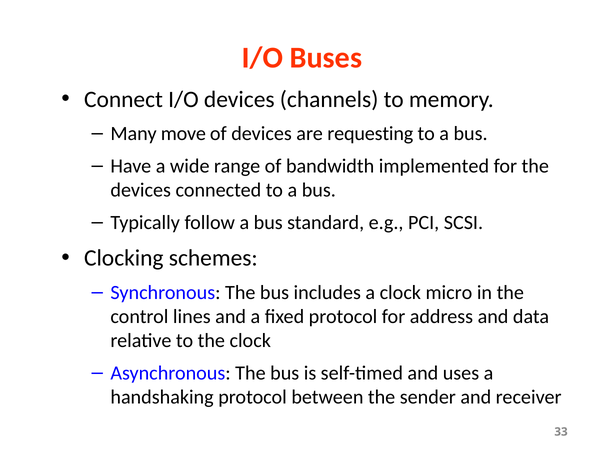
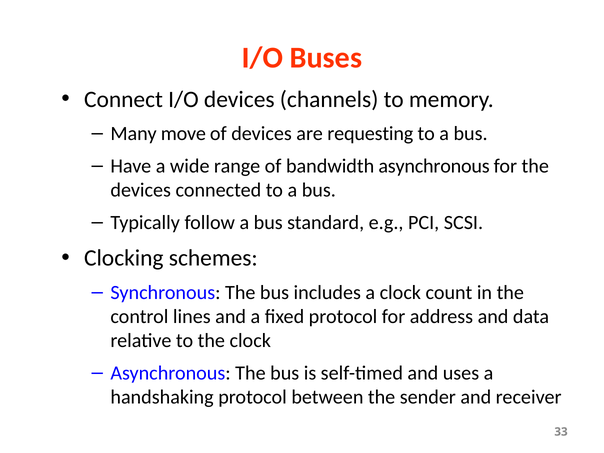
bandwidth implemented: implemented -> asynchronous
micro: micro -> count
